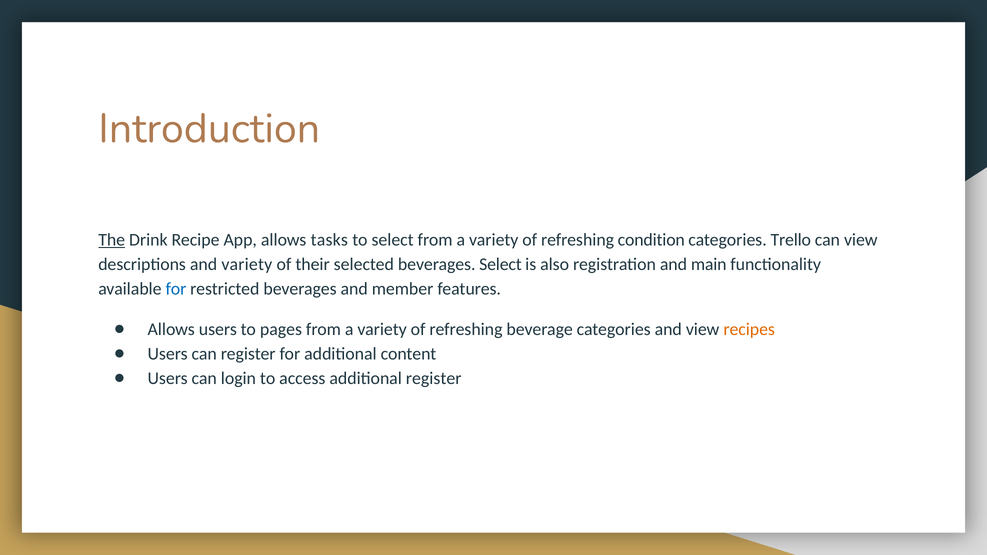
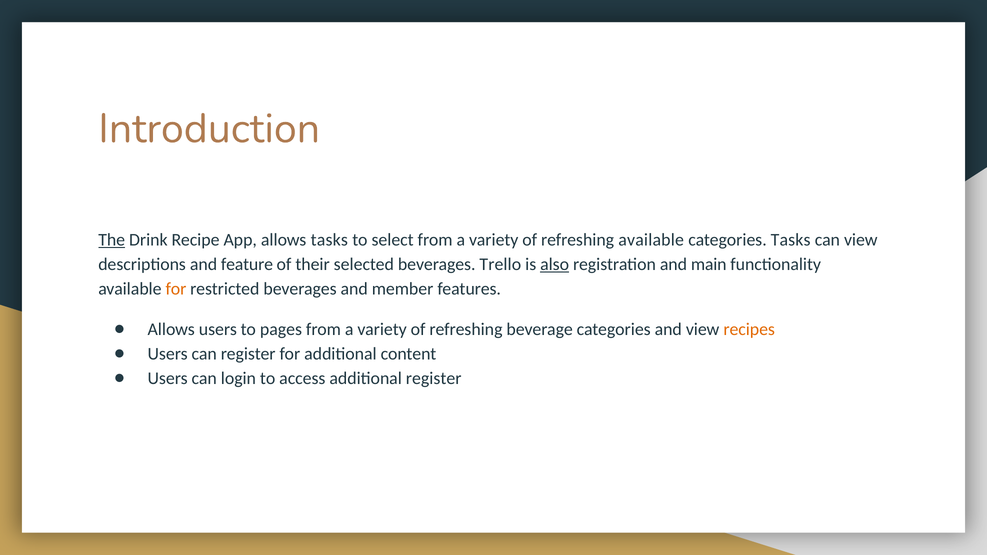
refreshing condition: condition -> available
categories Trello: Trello -> Tasks
and variety: variety -> feature
beverages Select: Select -> Trello
also underline: none -> present
for at (176, 289) colour: blue -> orange
